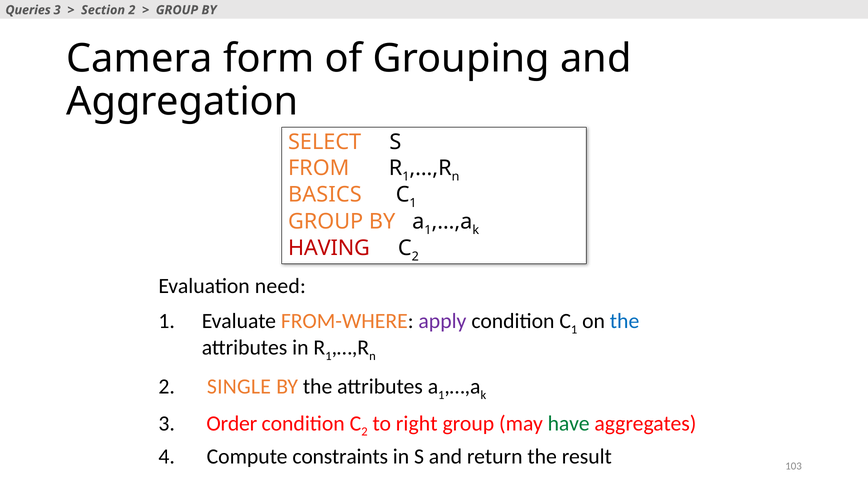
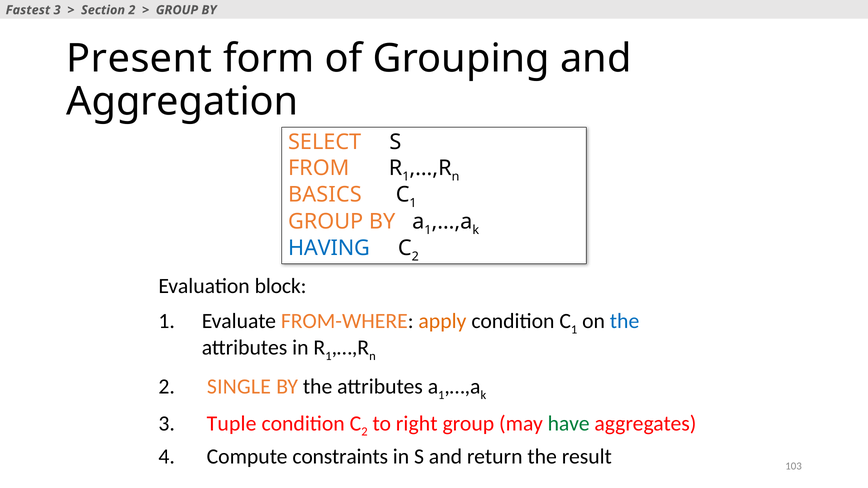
Queries: Queries -> Fastest
Camera: Camera -> Present
HAVING colour: red -> blue
need: need -> block
apply colour: purple -> orange
Order: Order -> Tuple
